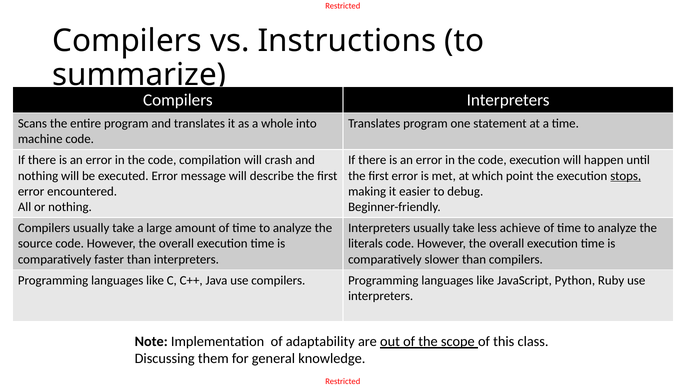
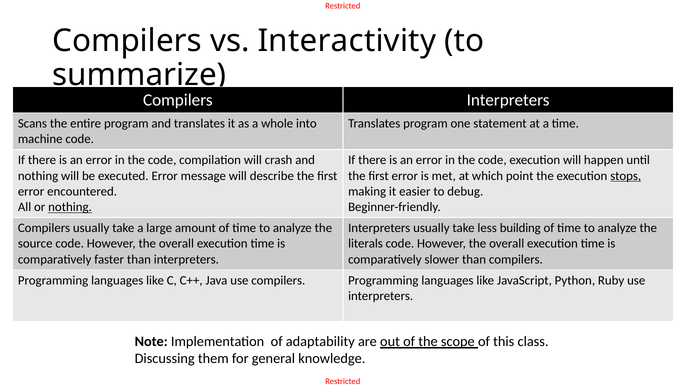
Instructions: Instructions -> Interactivity
nothing at (70, 207) underline: none -> present
achieve: achieve -> building
